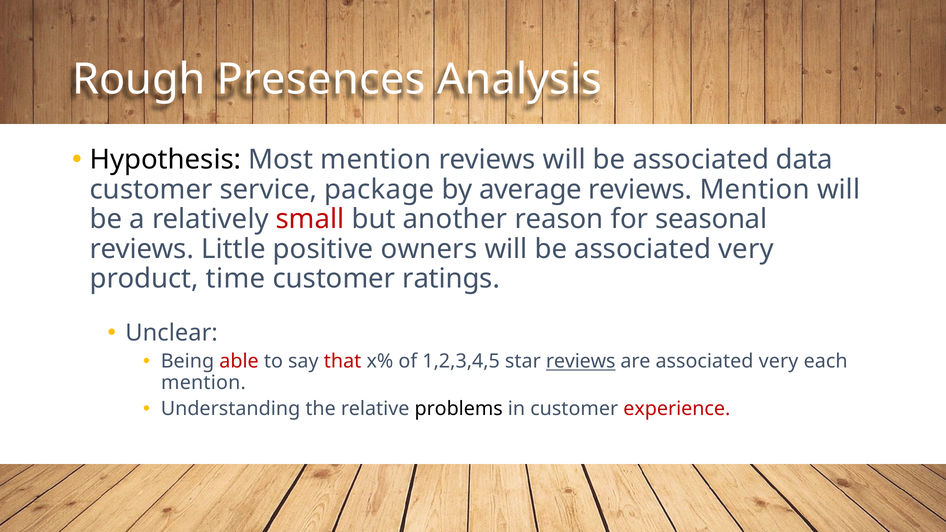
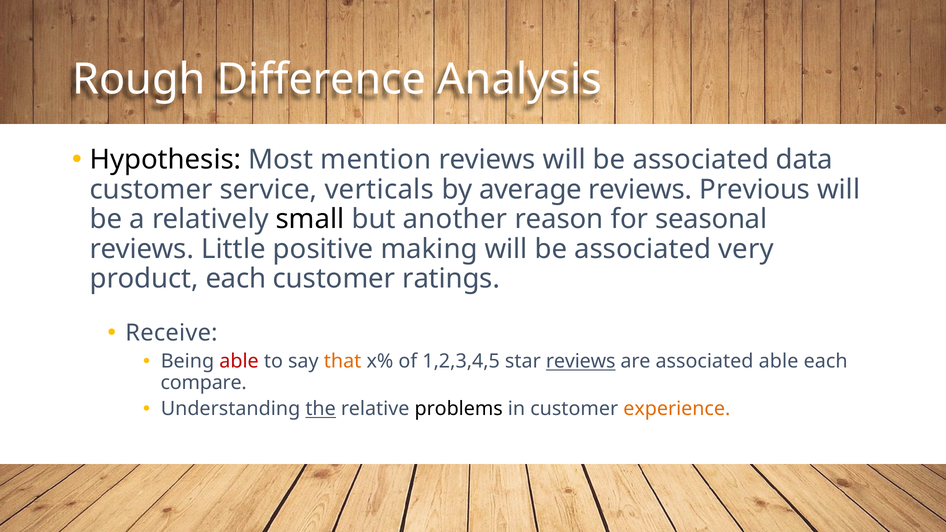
Presences: Presences -> Difference
package: package -> verticals
reviews Mention: Mention -> Previous
small colour: red -> black
owners: owners -> making
product time: time -> each
Unclear: Unclear -> Receive
that colour: red -> orange
are associated very: very -> able
mention at (203, 383): mention -> compare
the underline: none -> present
experience colour: red -> orange
